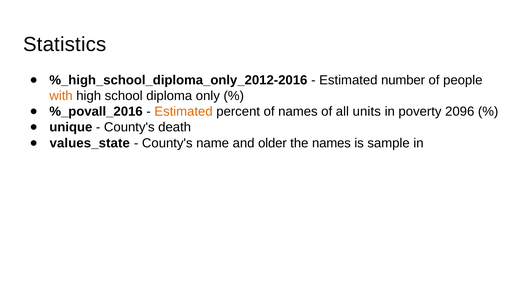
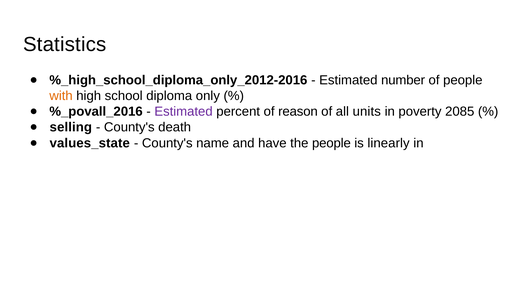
Estimated at (184, 112) colour: orange -> purple
of names: names -> reason
2096: 2096 -> 2085
unique: unique -> selling
older: older -> have
the names: names -> people
sample: sample -> linearly
